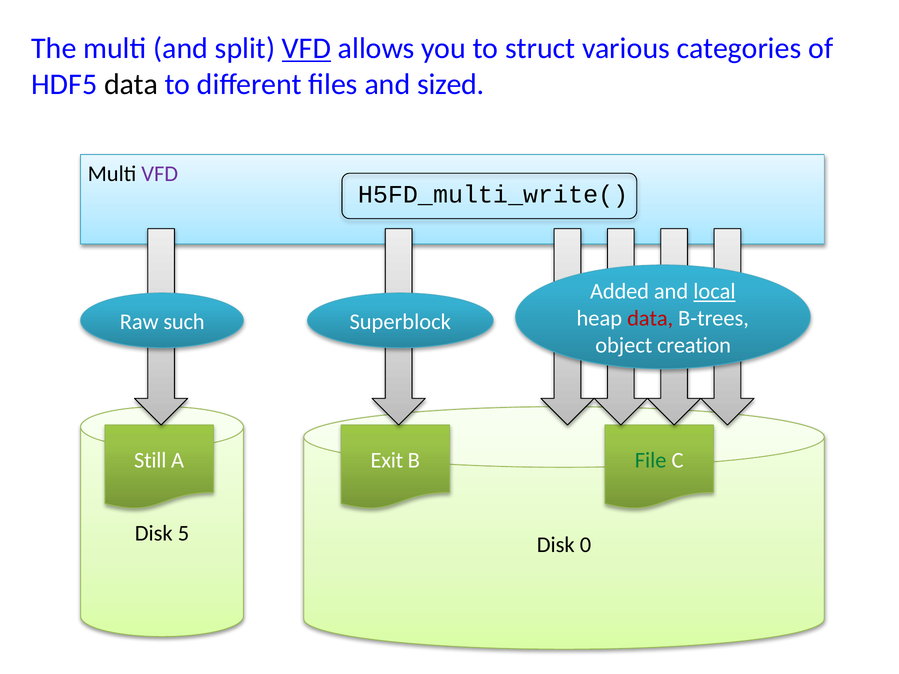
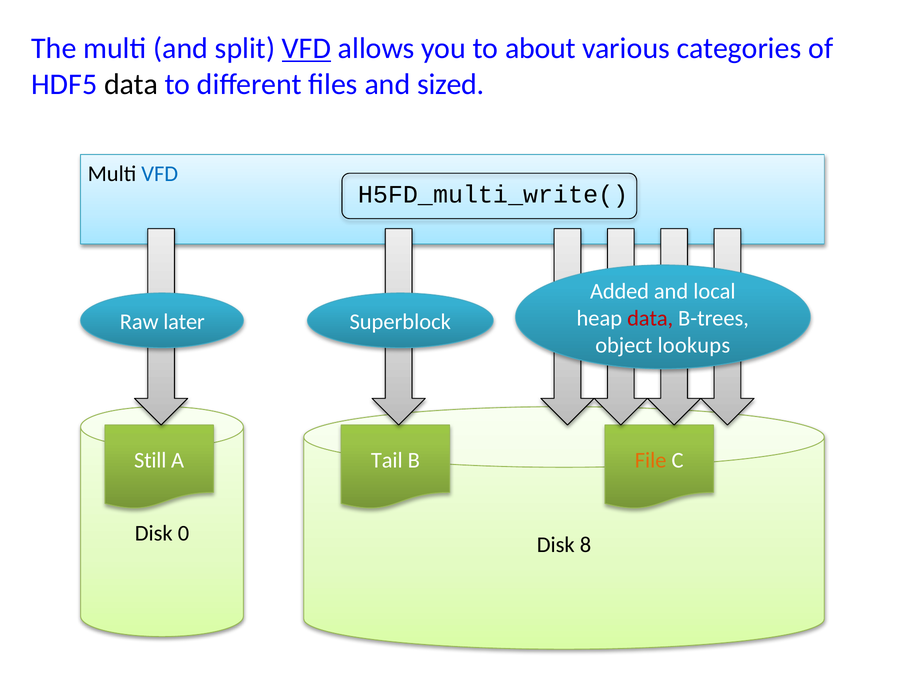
struct: struct -> about
VFD at (160, 174) colour: purple -> blue
local underline: present -> none
such: such -> later
creation: creation -> lookups
Exit: Exit -> Tail
File colour: green -> orange
5: 5 -> 0
0: 0 -> 8
